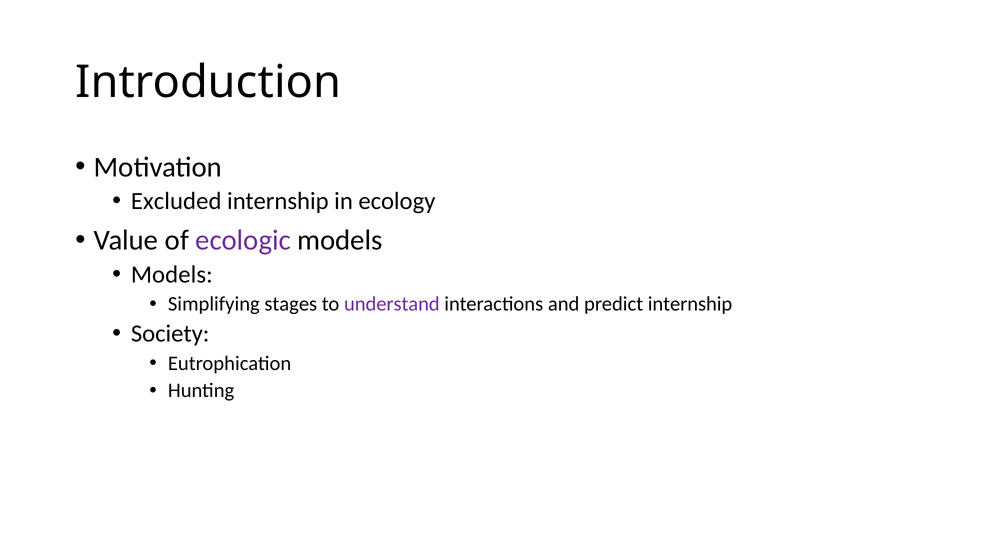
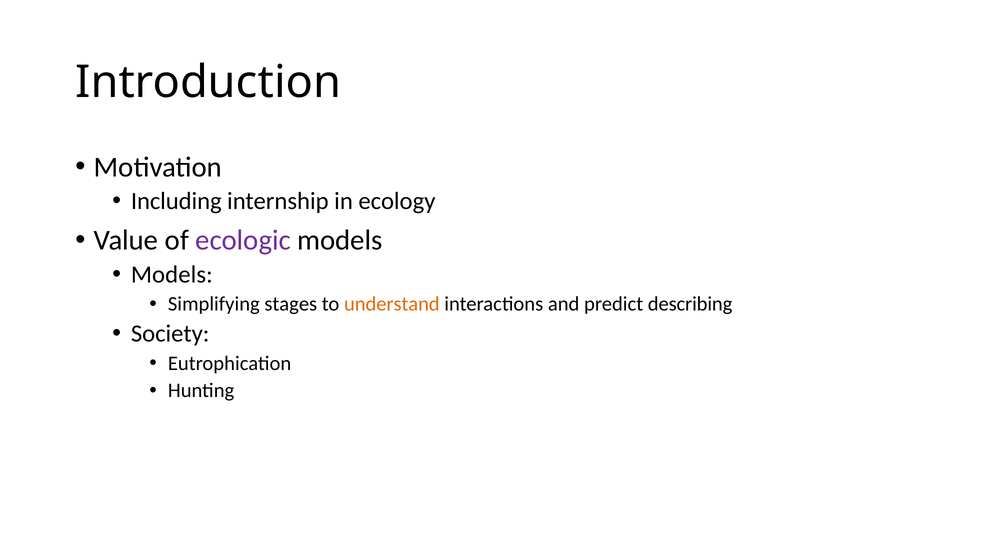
Excluded: Excluded -> Including
understand colour: purple -> orange
predict internship: internship -> describing
